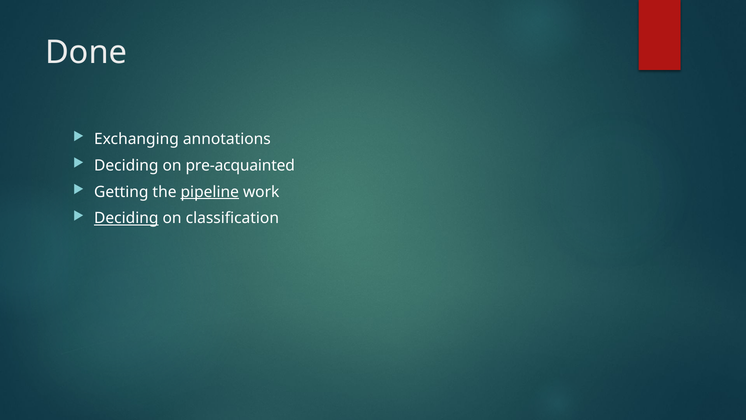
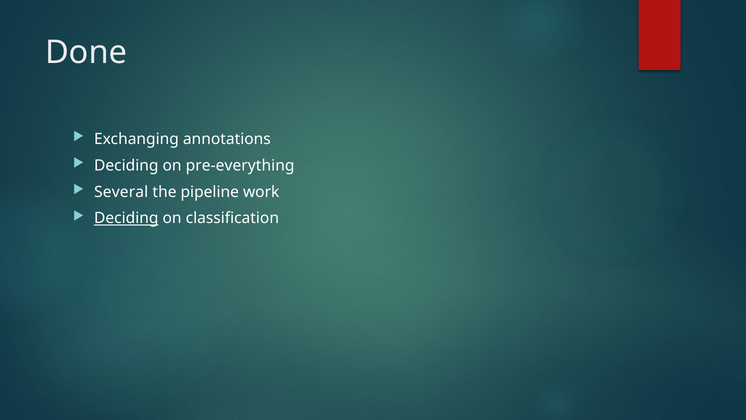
pre-acquainted: pre-acquainted -> pre-everything
Getting: Getting -> Several
pipeline underline: present -> none
